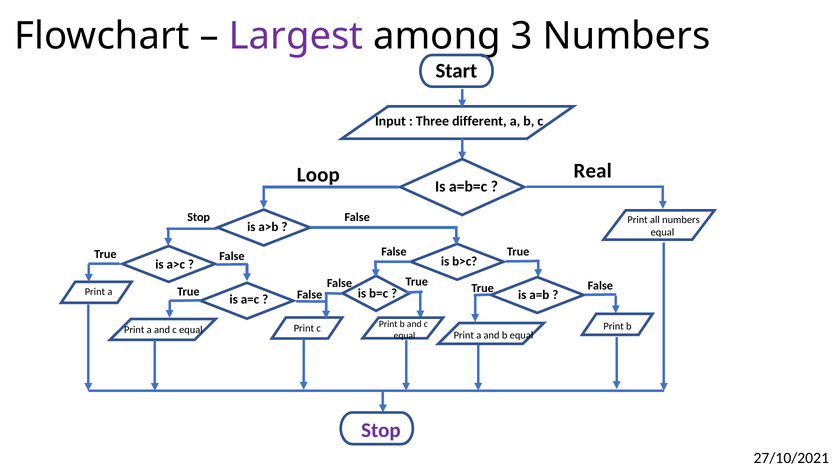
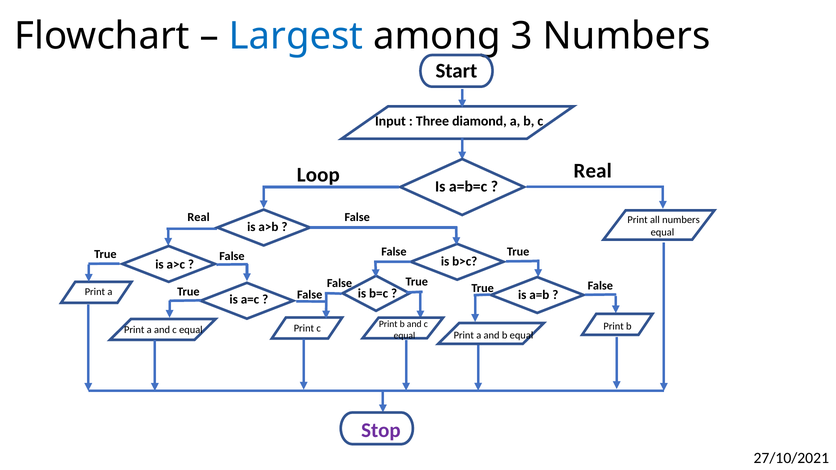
Largest colour: purple -> blue
different: different -> diamond
Stop at (199, 218): Stop -> Real
